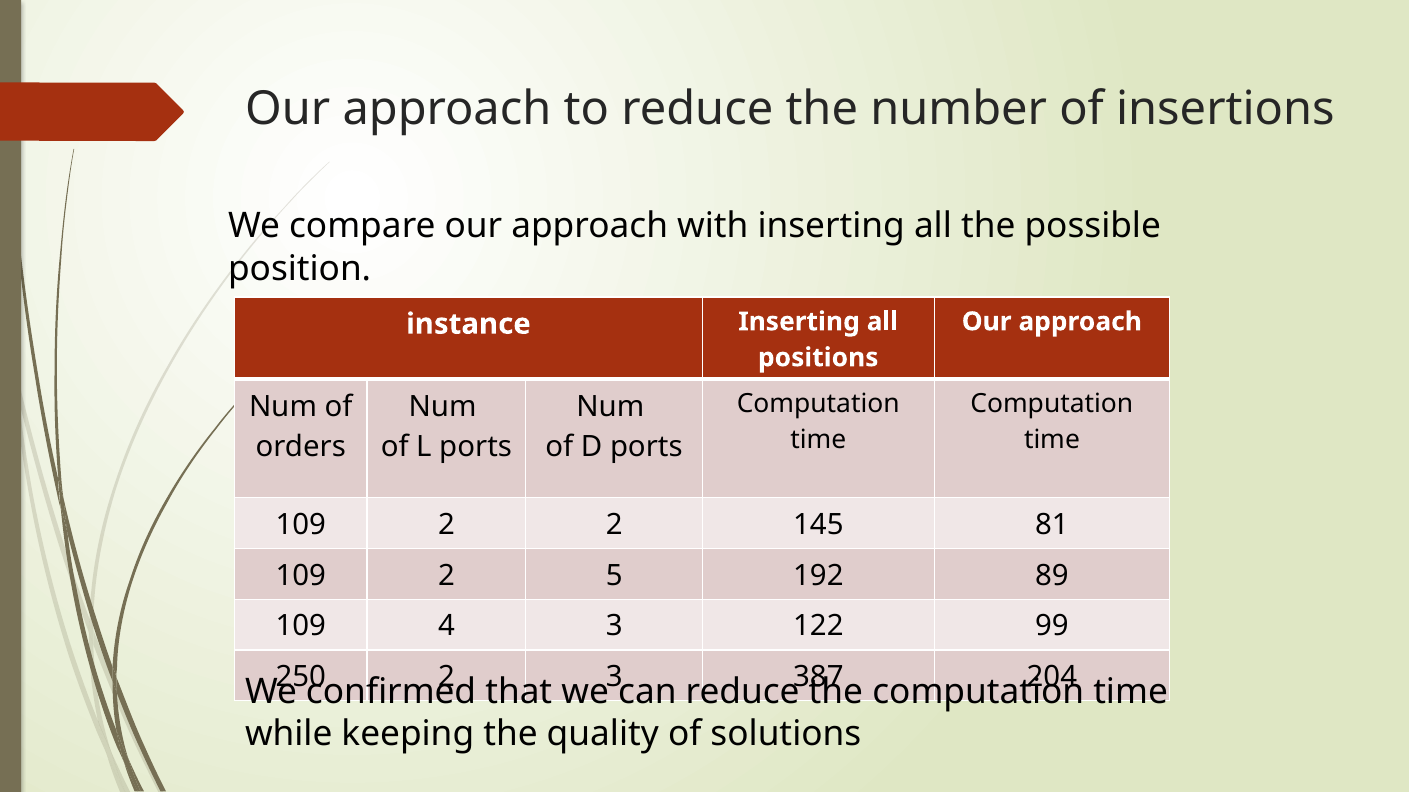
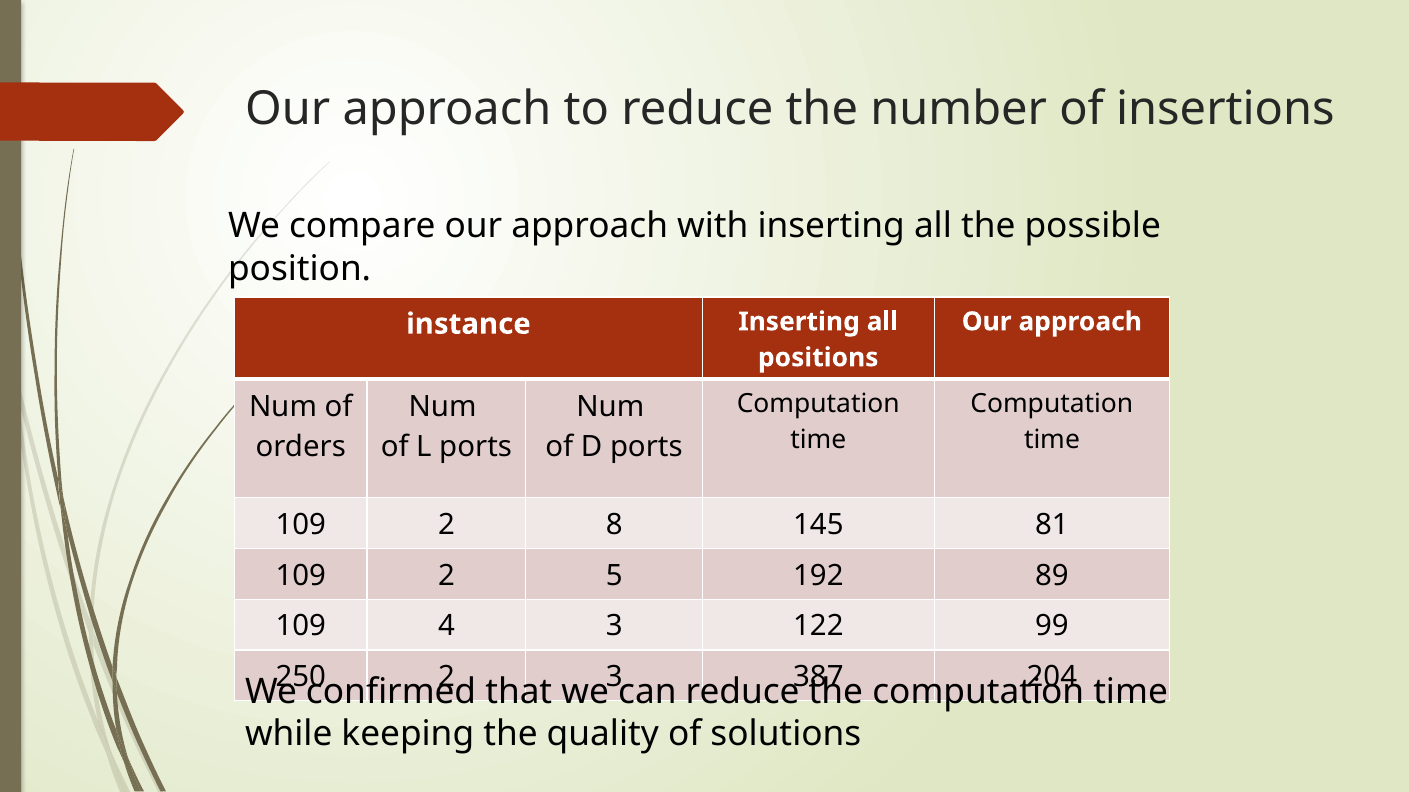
2 2: 2 -> 8
